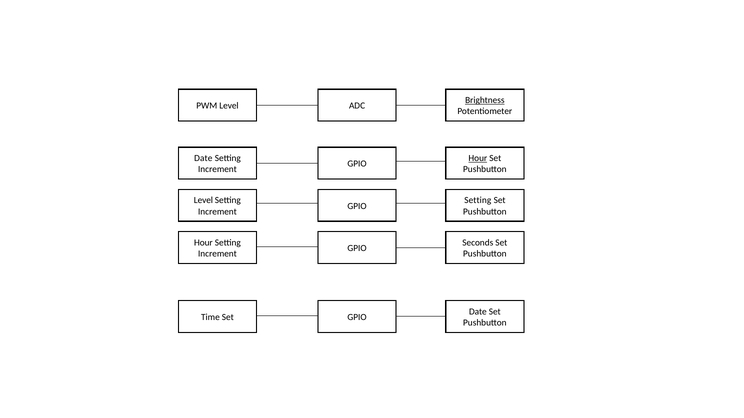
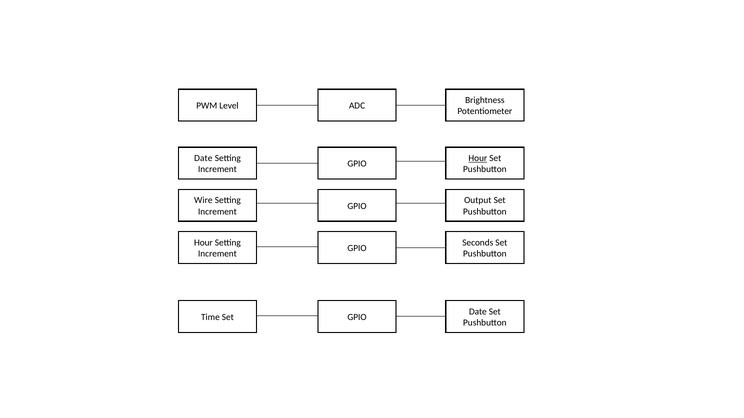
Brightness underline: present -> none
Level at (203, 201): Level -> Wire
Setting at (478, 201): Setting -> Output
